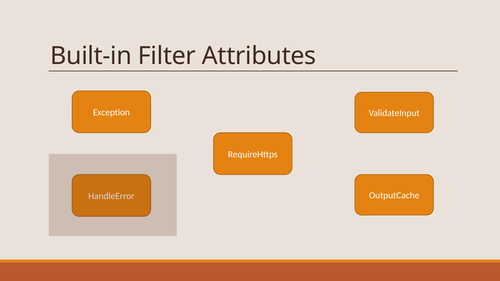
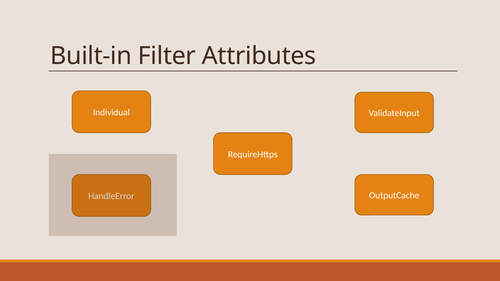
Exception: Exception -> Individual
